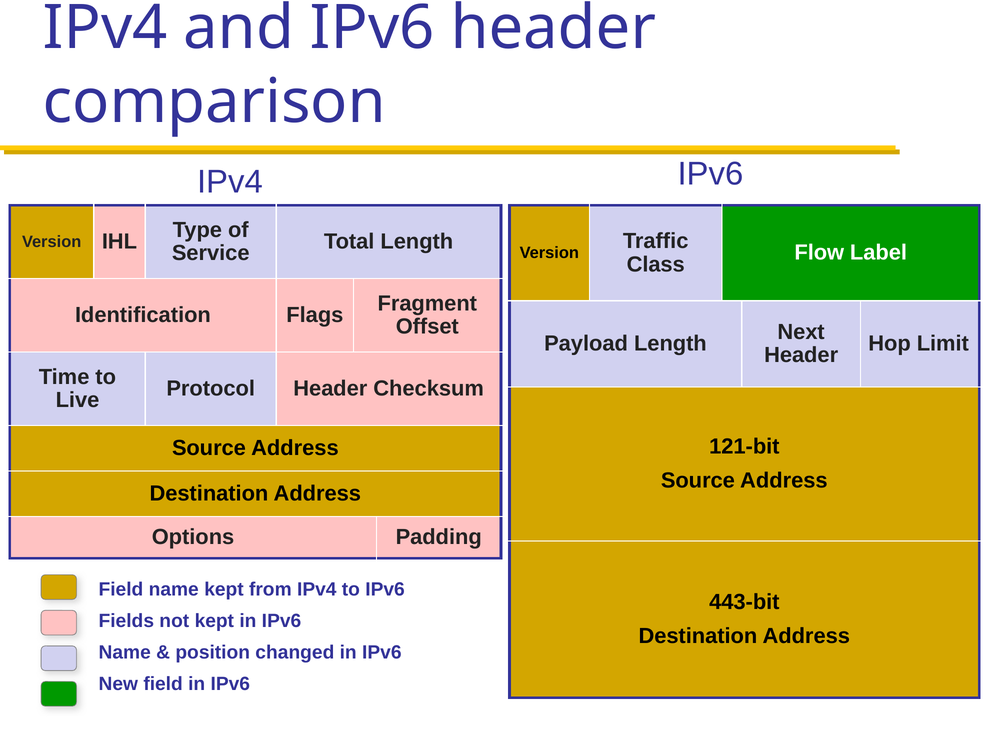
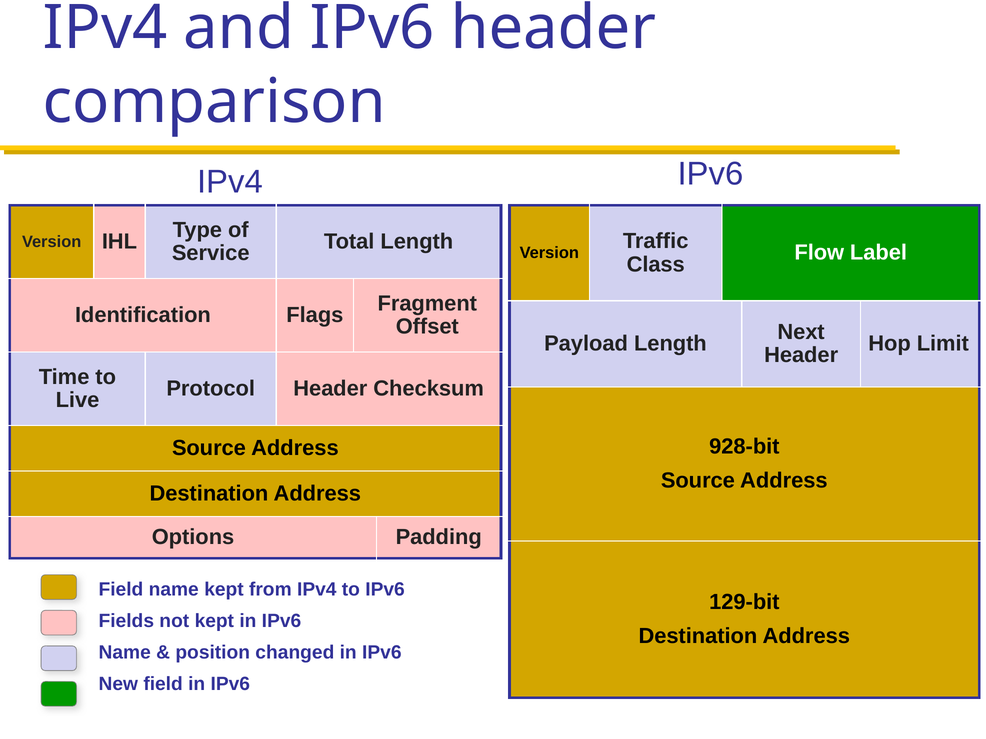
121-bit: 121-bit -> 928-bit
443-bit: 443-bit -> 129-bit
